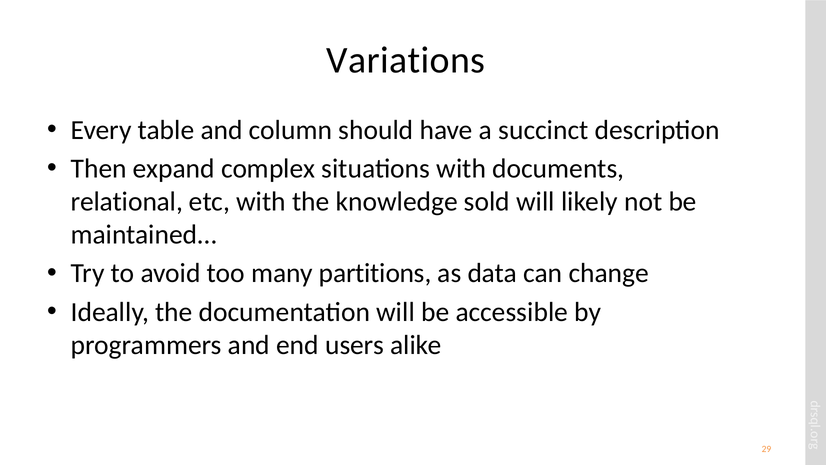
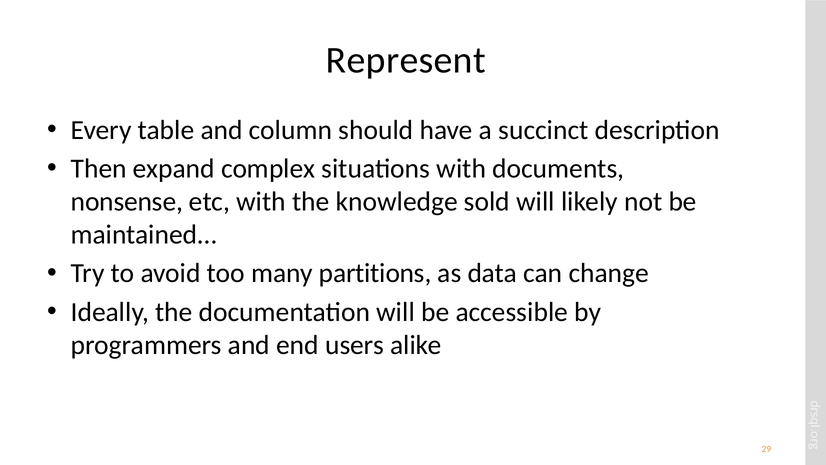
Variations: Variations -> Represent
relational: relational -> nonsense
